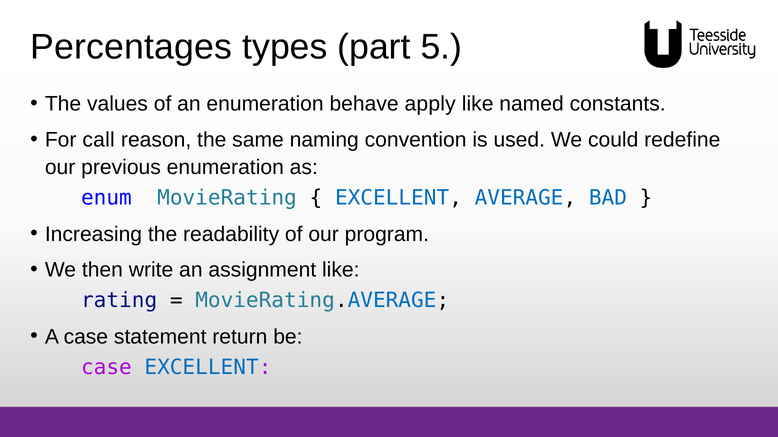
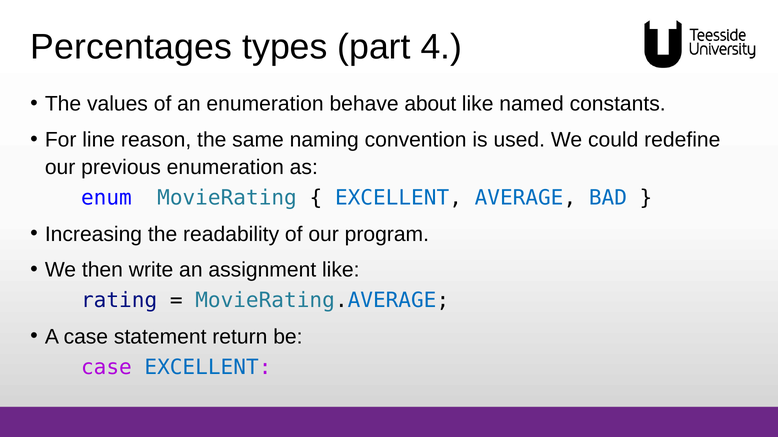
5: 5 -> 4
apply: apply -> about
call: call -> line
